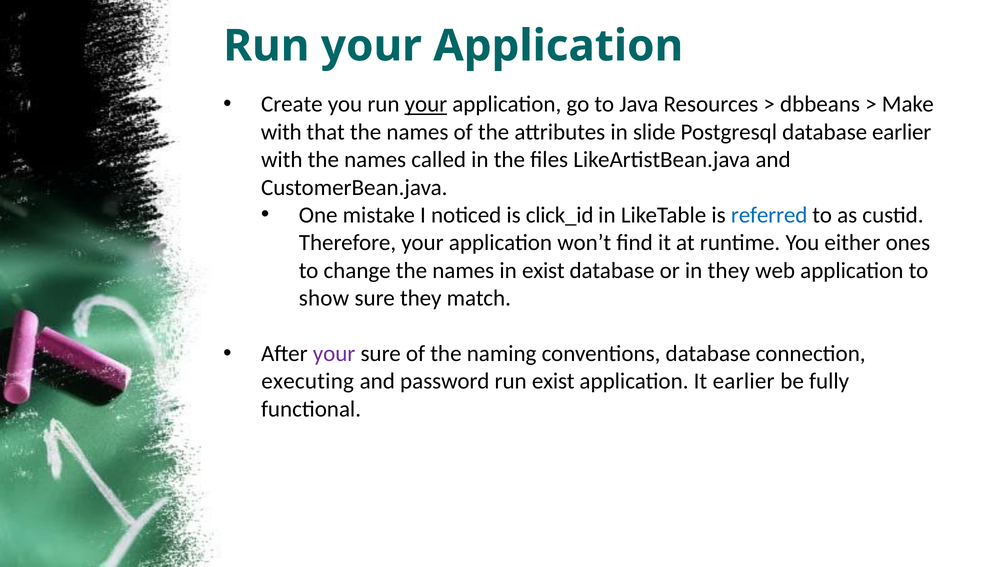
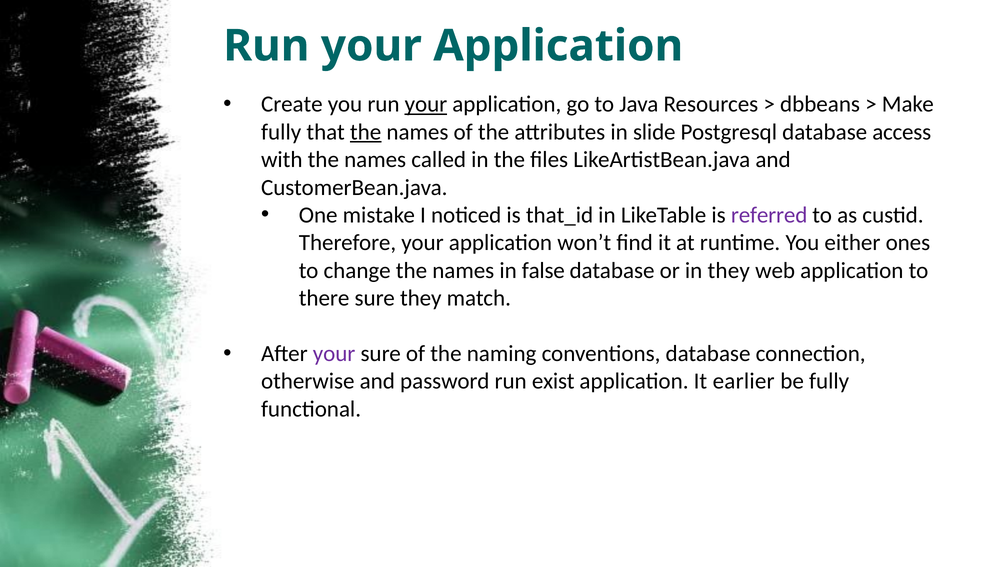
with at (281, 132): with -> fully
the at (366, 132) underline: none -> present
database earlier: earlier -> access
click_id: click_id -> that_id
referred colour: blue -> purple
in exist: exist -> false
show: show -> there
executing: executing -> otherwise
